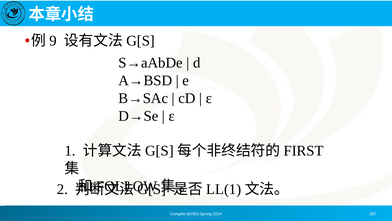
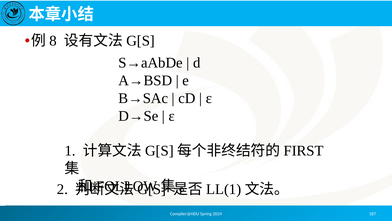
9: 9 -> 8
